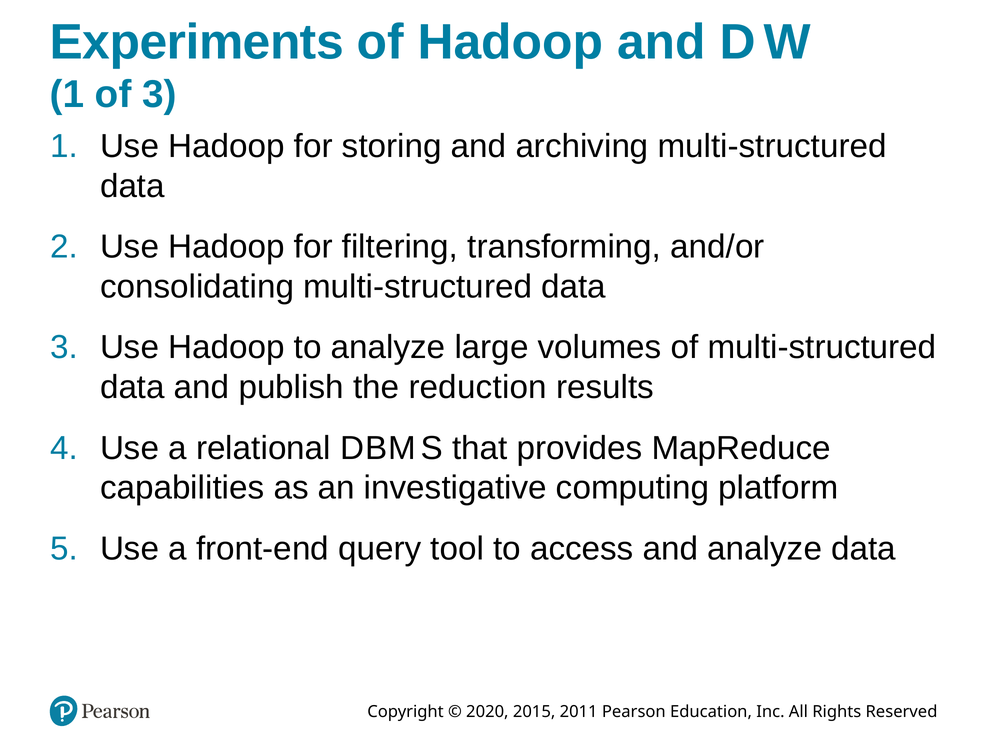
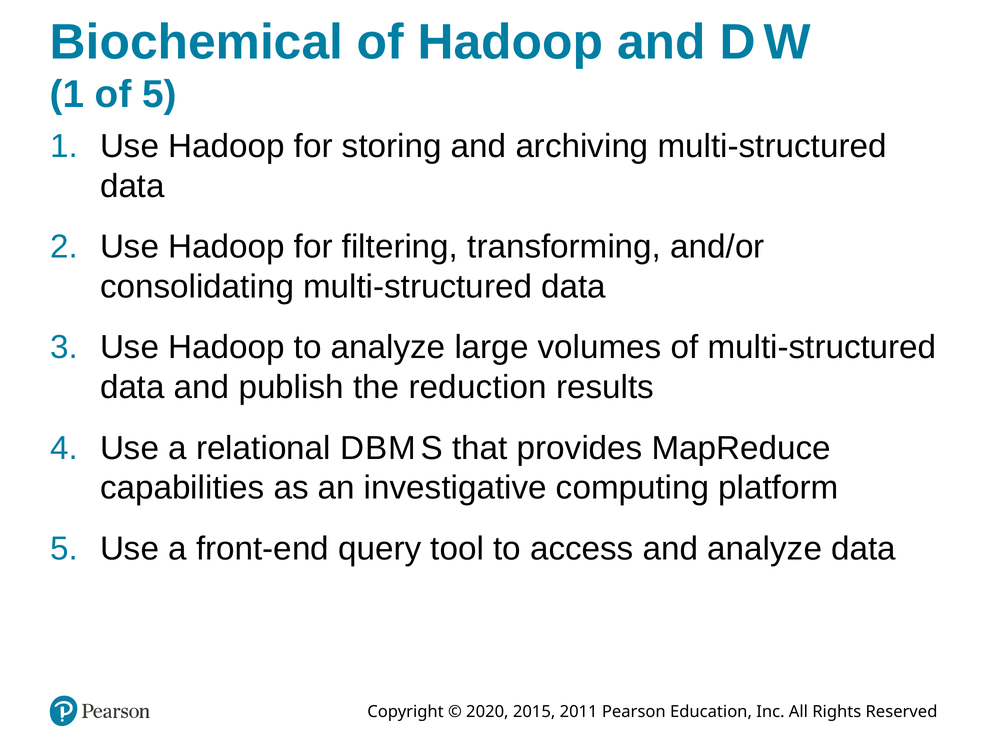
Experiments: Experiments -> Biochemical
of 3: 3 -> 5
